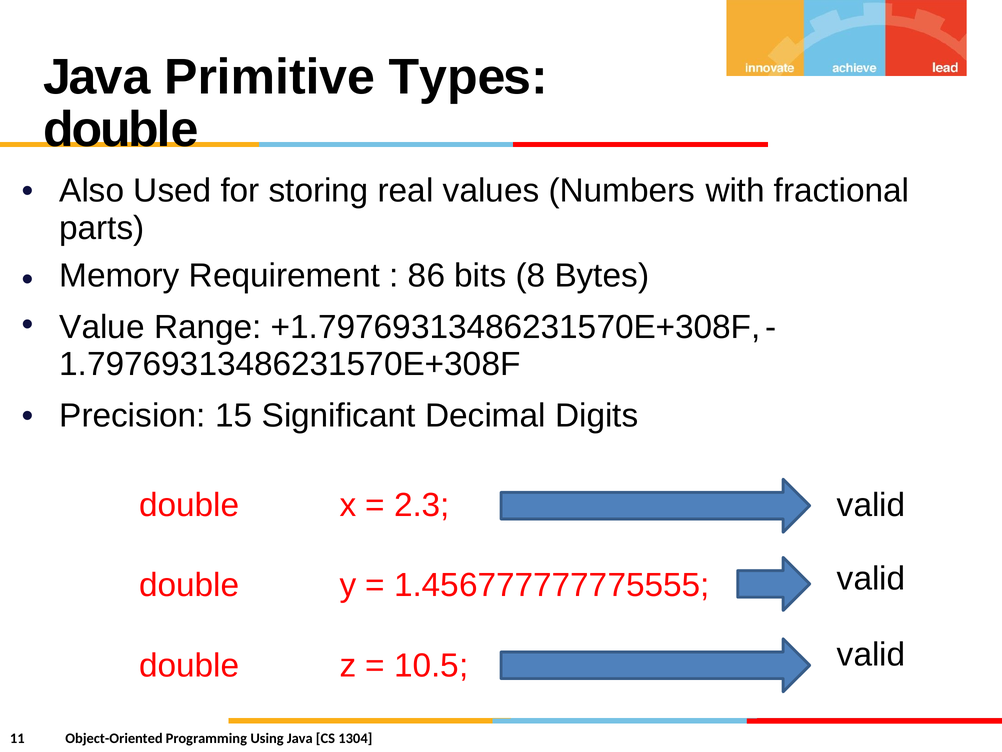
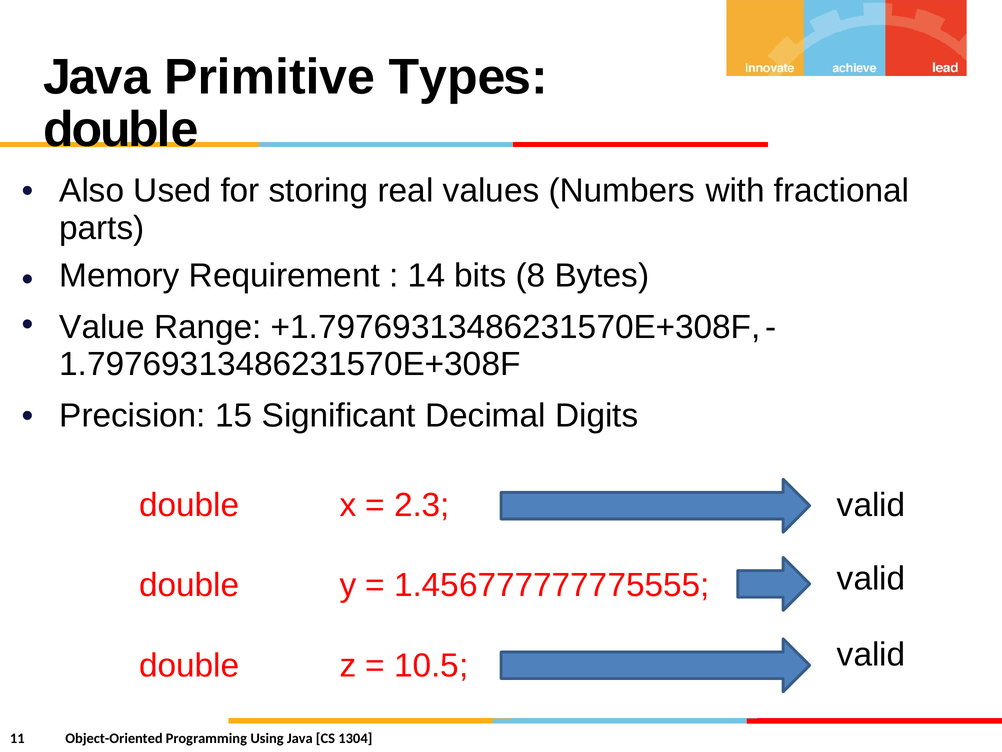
86: 86 -> 14
